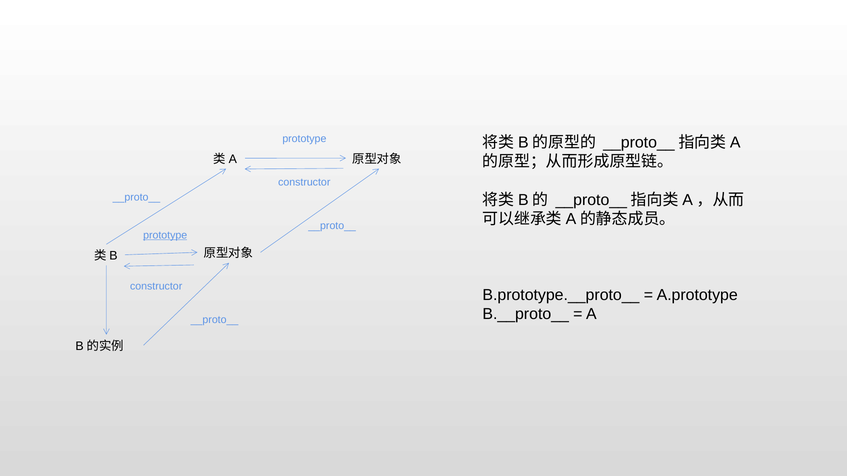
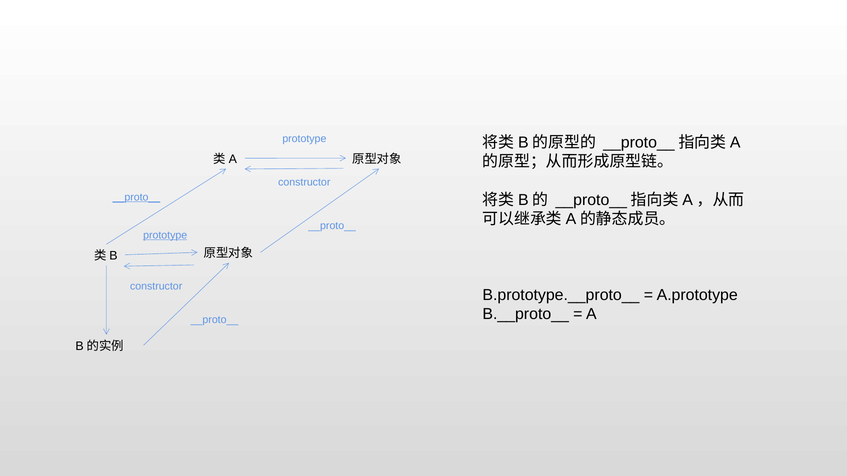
__proto__ at (136, 197) underline: none -> present
